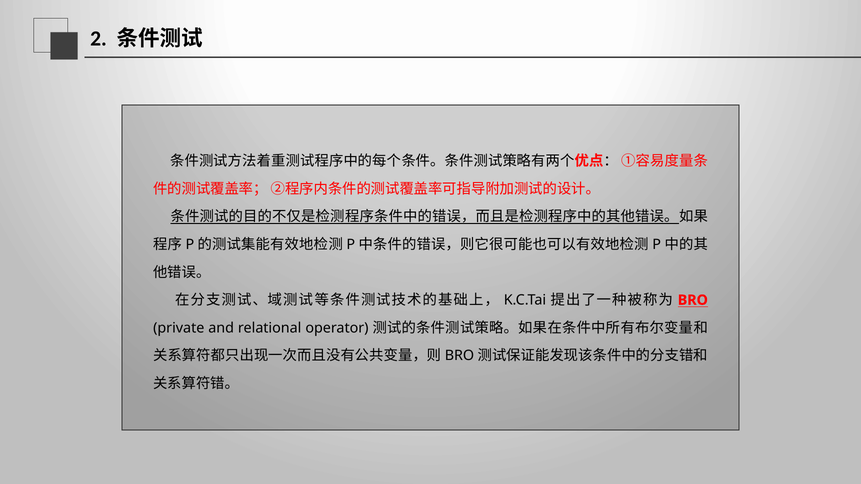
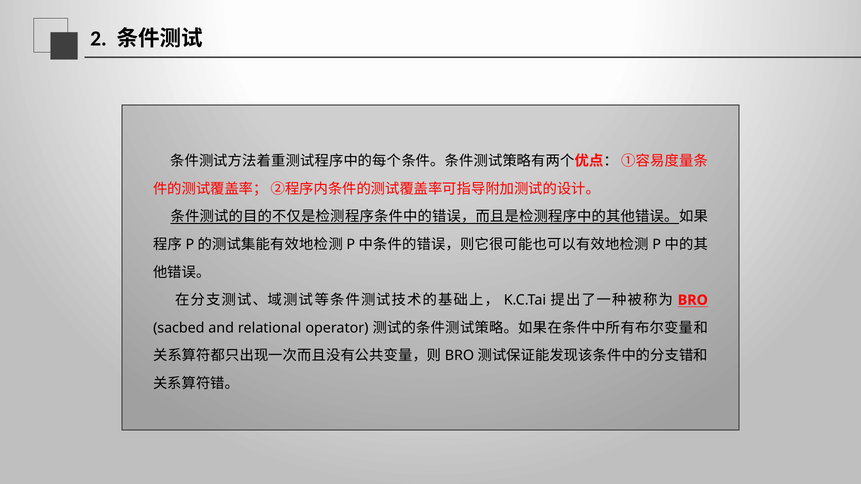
private: private -> sacbed
